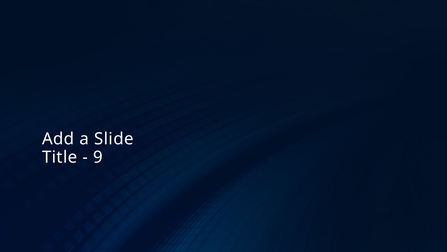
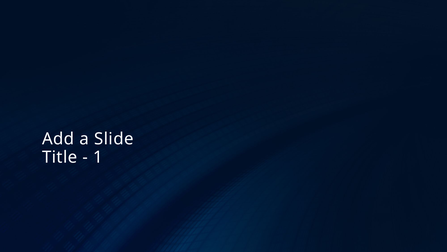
9: 9 -> 1
